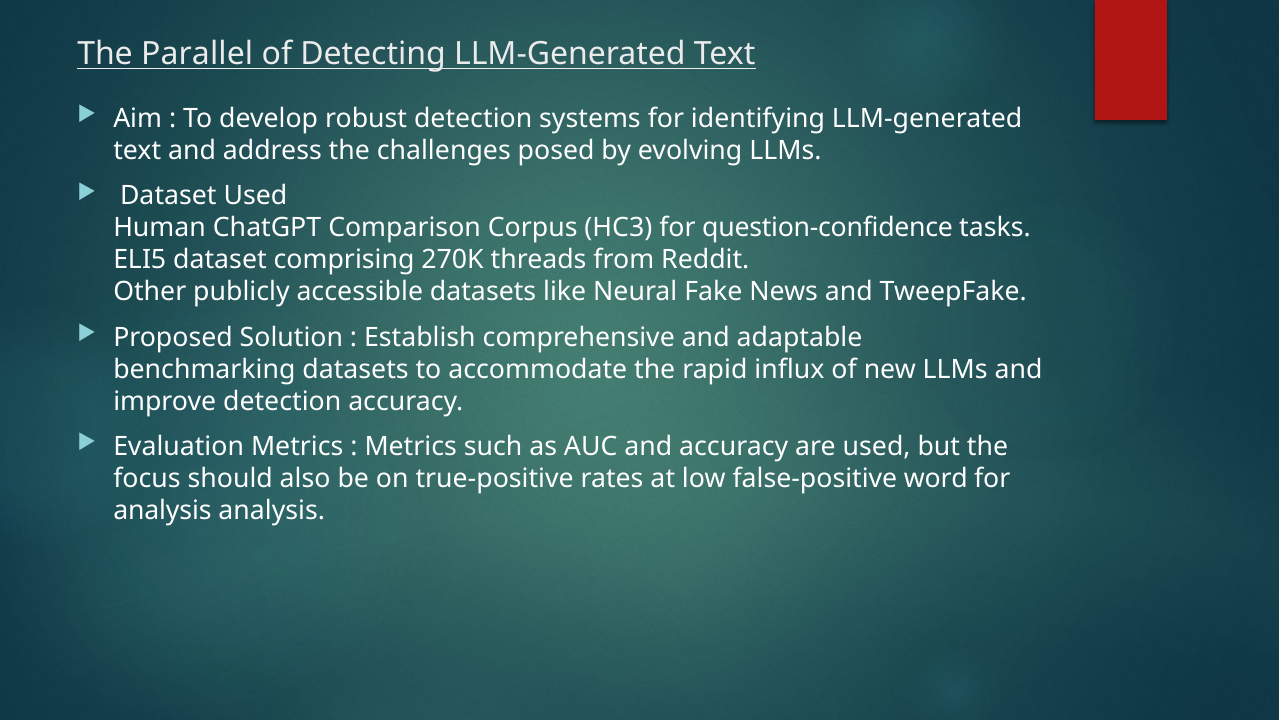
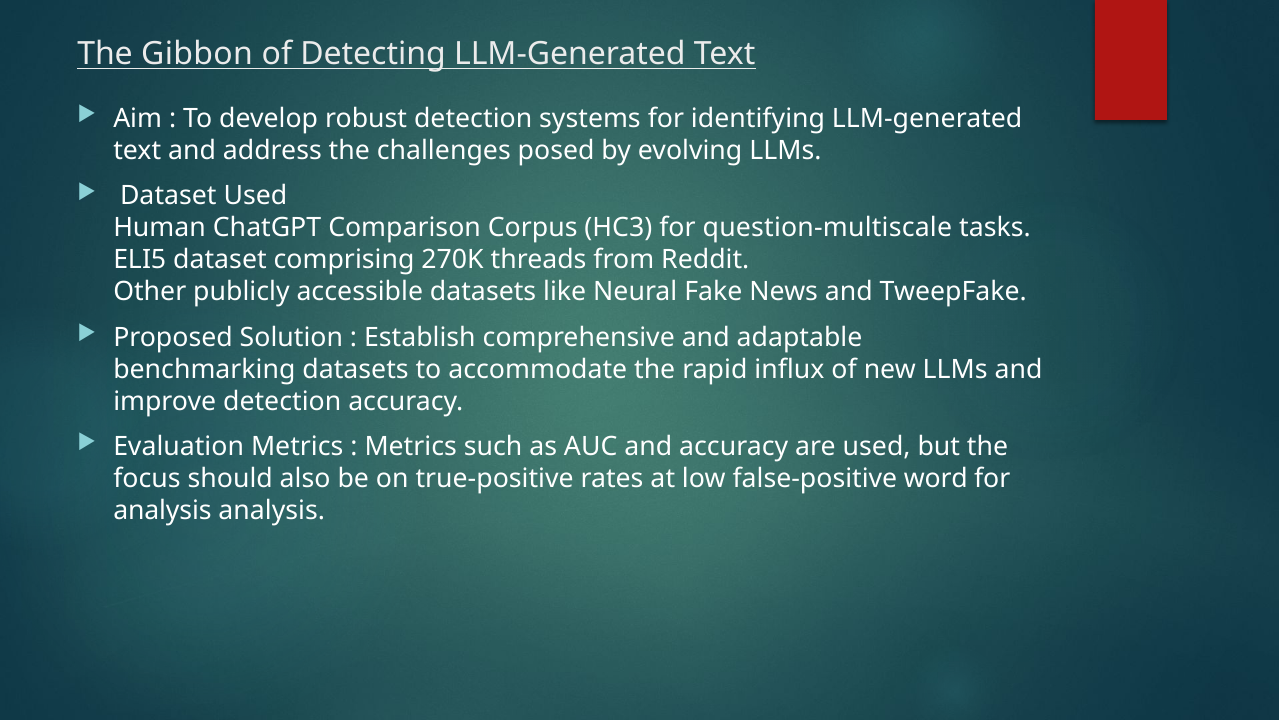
Parallel: Parallel -> Gibbon
question-confidence: question-confidence -> question-multiscale
